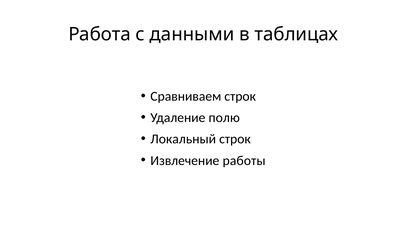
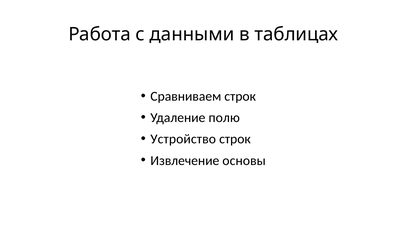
Локальный: Локальный -> Устройство
работы: работы -> основы
